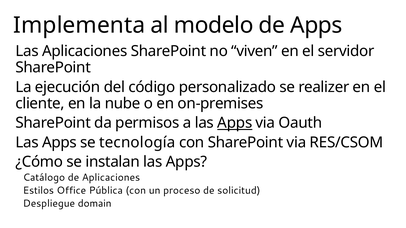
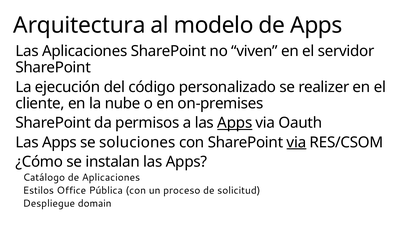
Implementa: Implementa -> Arquitectura
tecnología: tecnología -> soluciones
via at (297, 143) underline: none -> present
